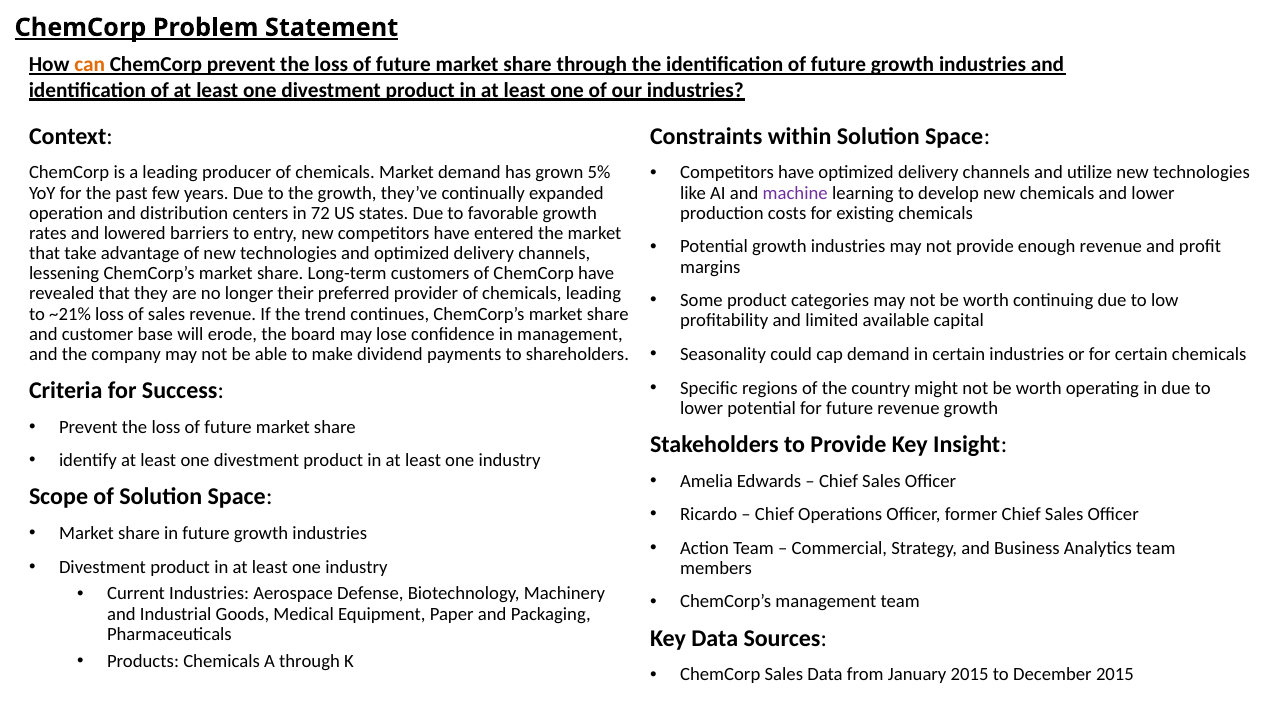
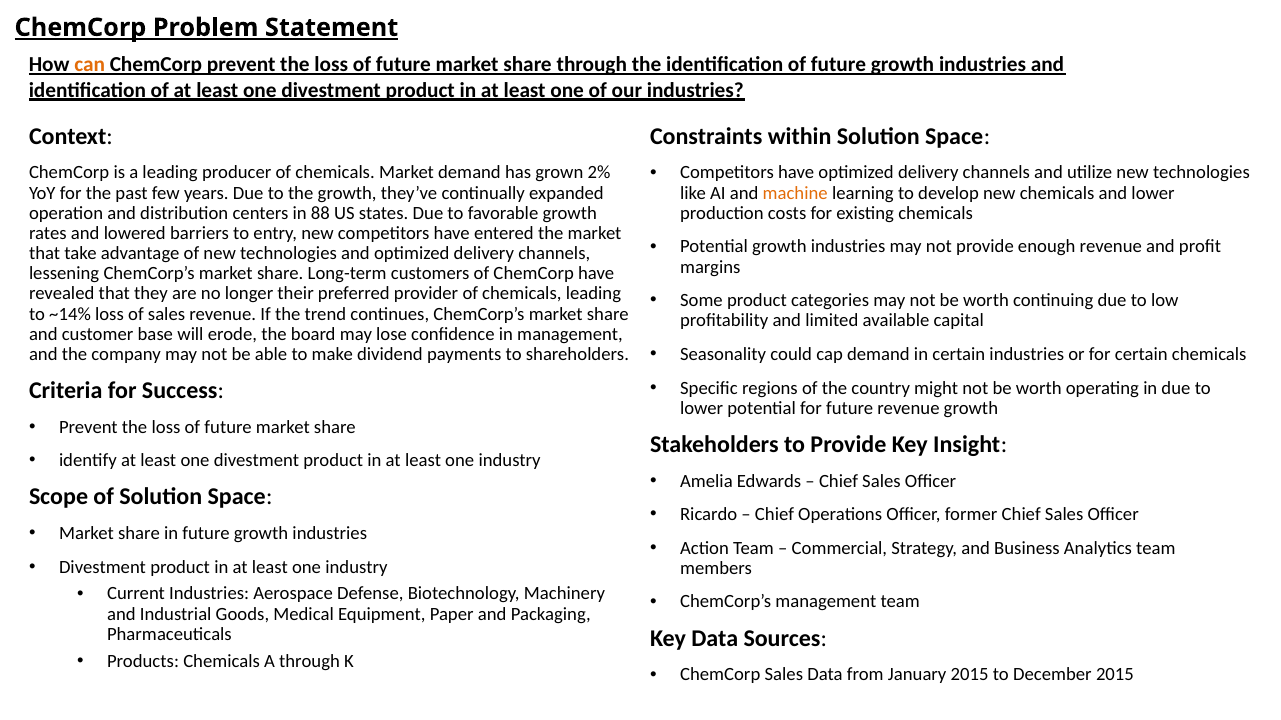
5%: 5% -> 2%
machine colour: purple -> orange
72: 72 -> 88
~21%: ~21% -> ~14%
